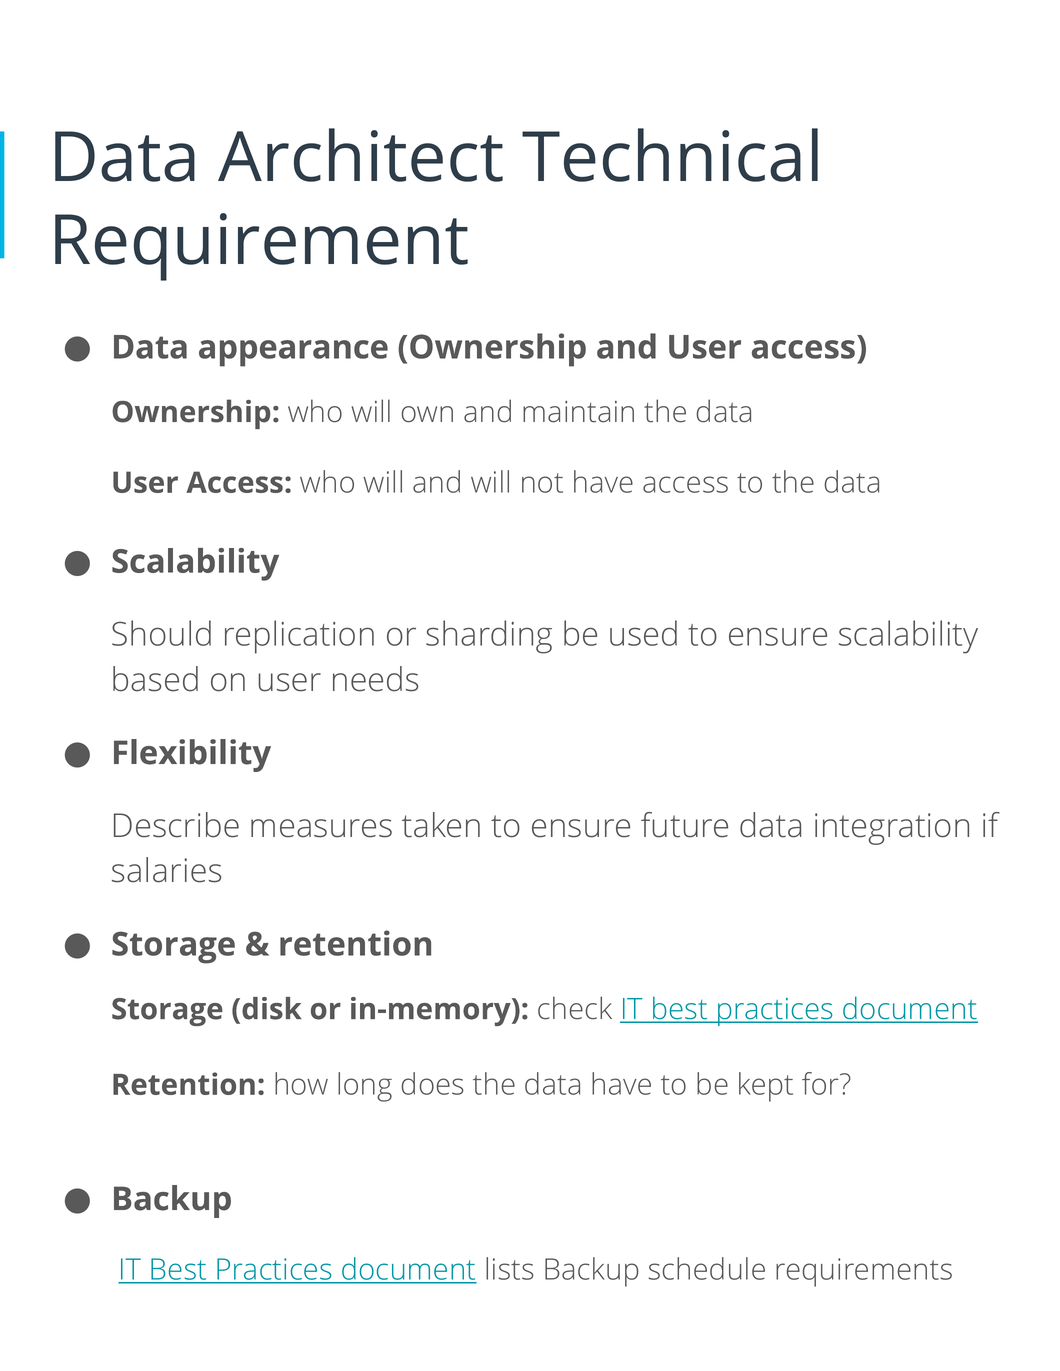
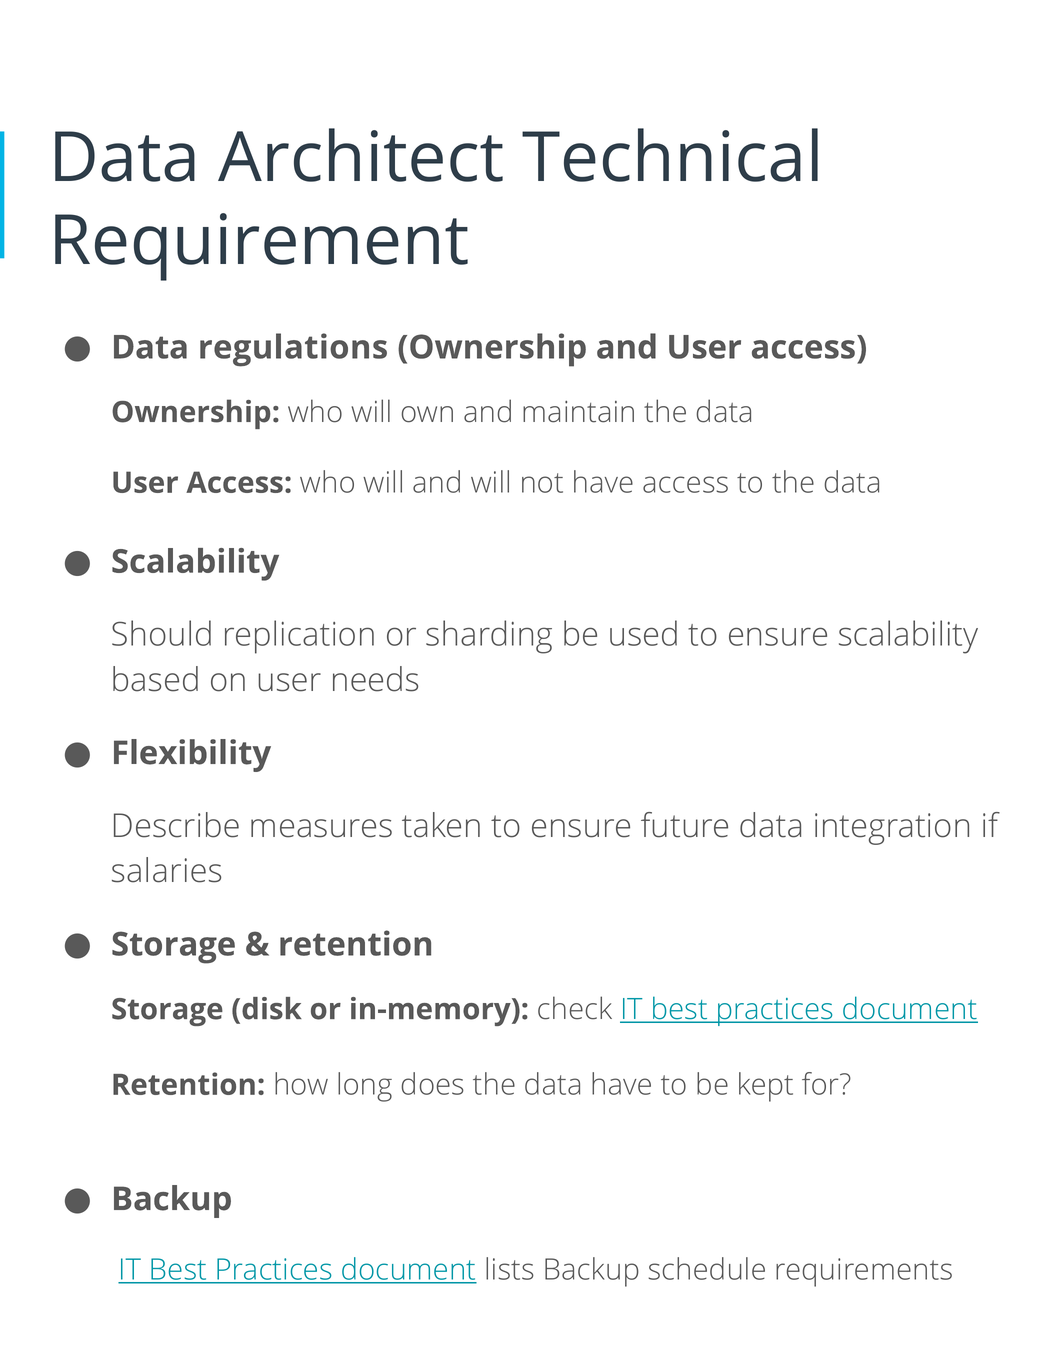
appearance: appearance -> regulations
